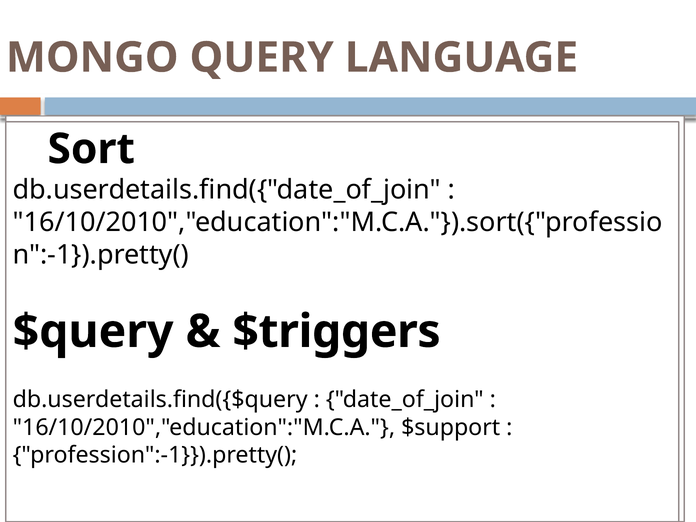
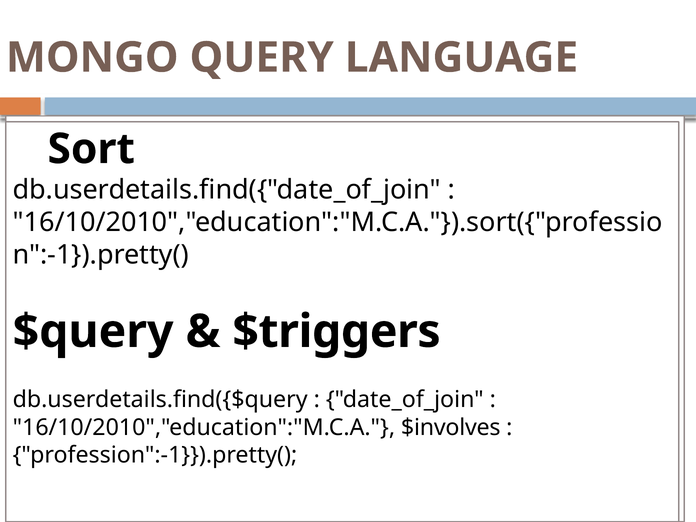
$support: $support -> $involves
